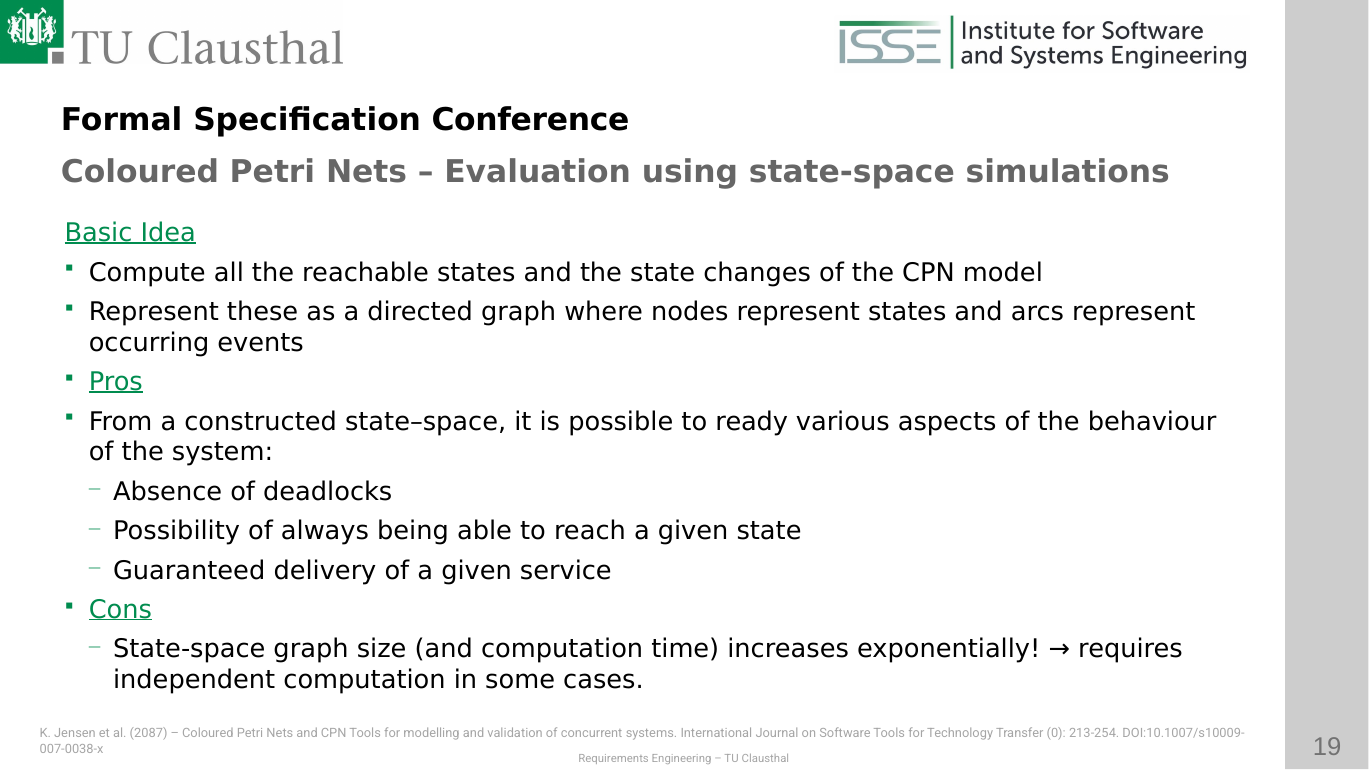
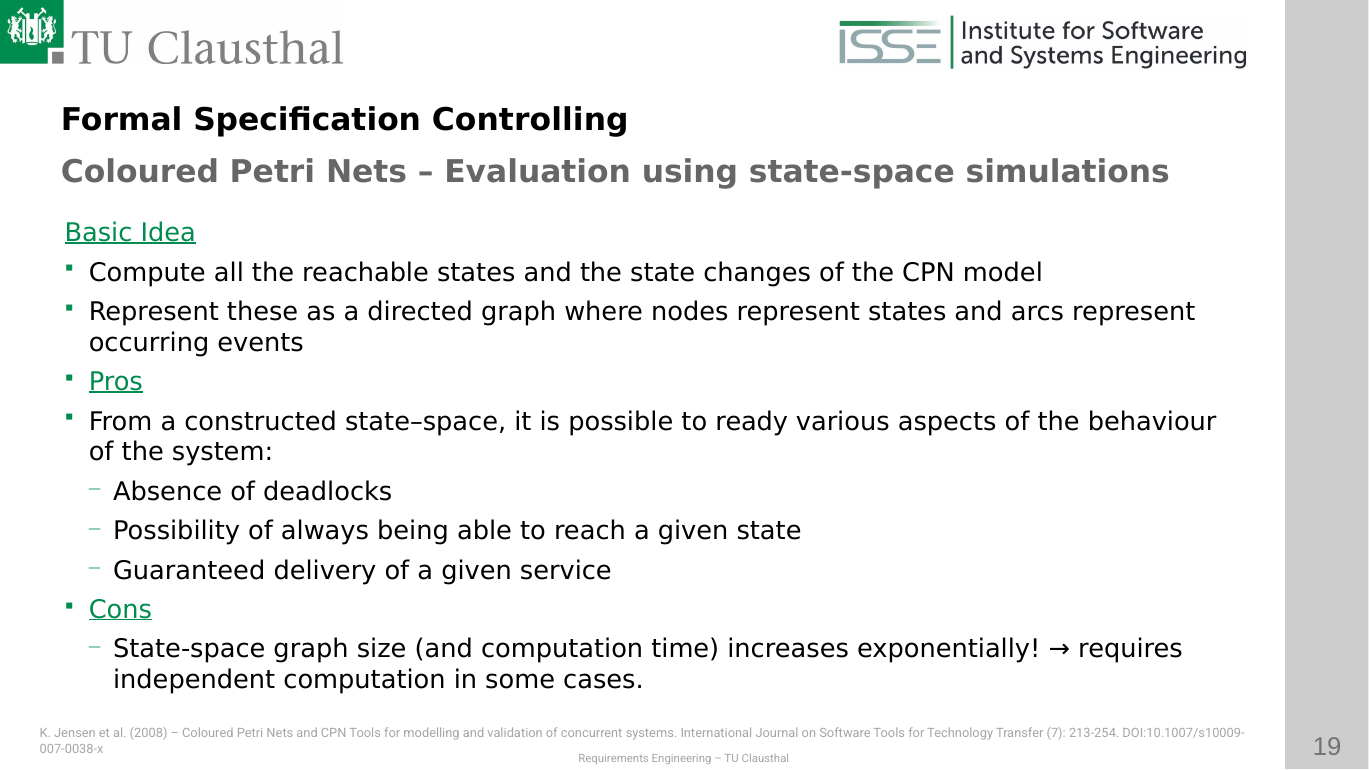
Conference: Conference -> Controlling
2087: 2087 -> 2008
0: 0 -> 7
